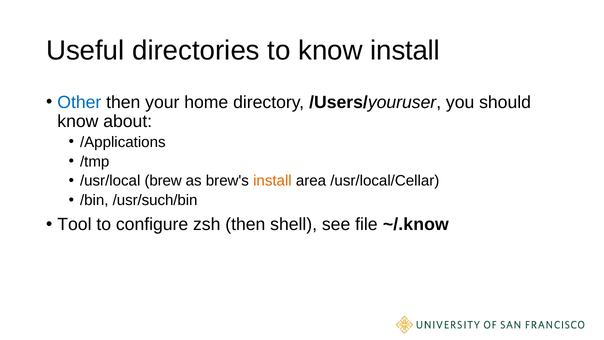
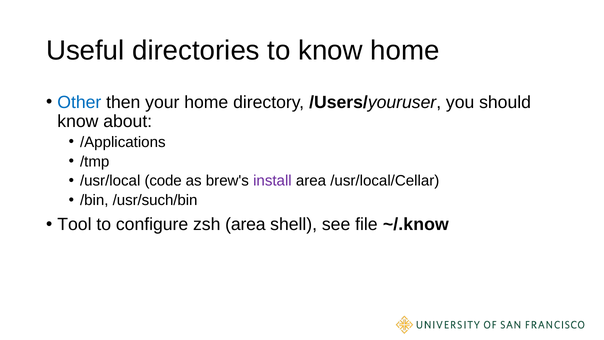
know install: install -> home
brew: brew -> code
install at (272, 181) colour: orange -> purple
zsh then: then -> area
